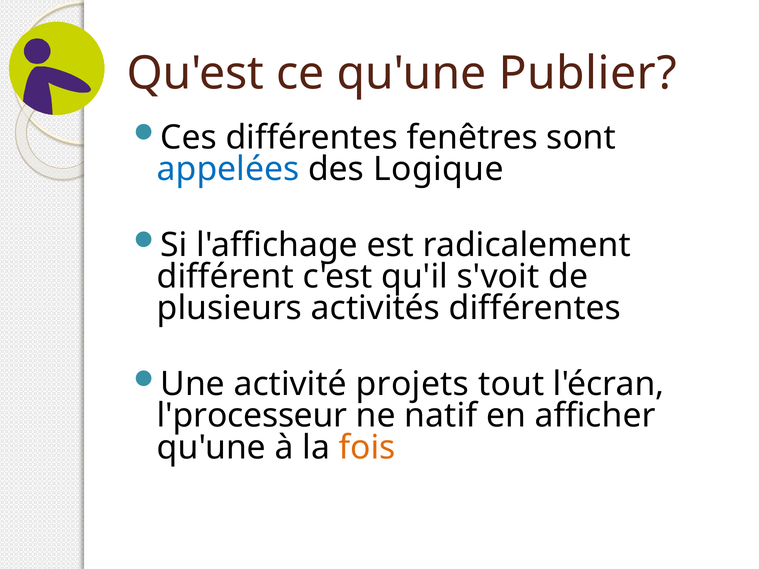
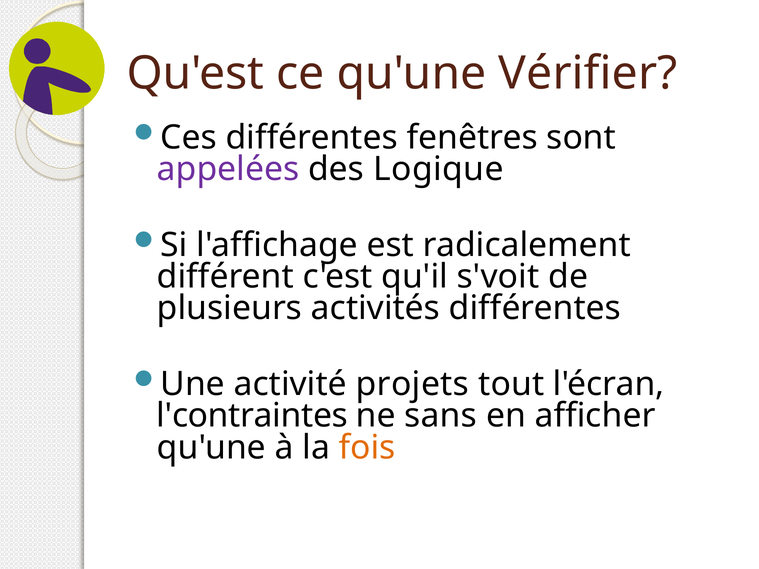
Publier: Publier -> Vérifier
appelées colour: blue -> purple
l'processeur: l'processeur -> l'contraintes
natif: natif -> sans
